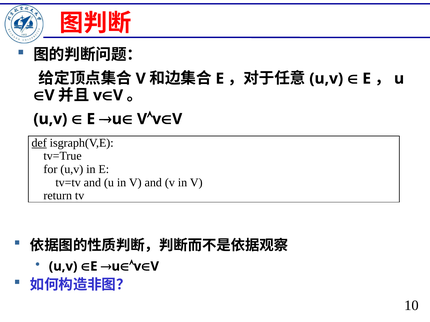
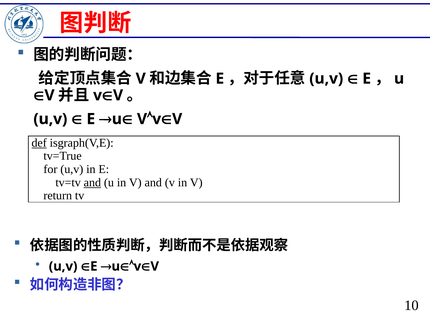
and at (92, 183) underline: none -> present
